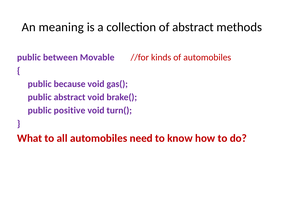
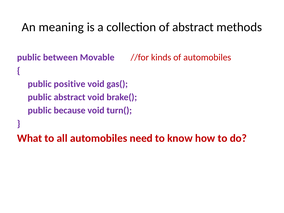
because: because -> positive
positive: positive -> because
